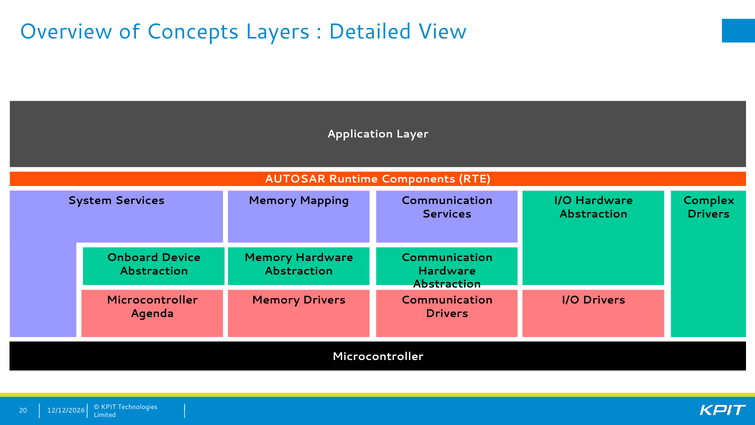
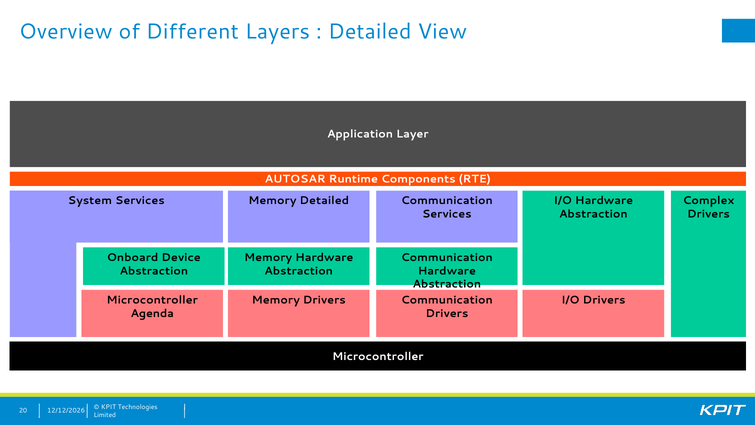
Concepts: Concepts -> Different
Memory Mapping: Mapping -> Detailed
